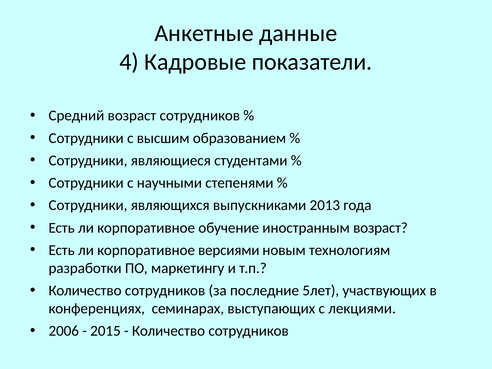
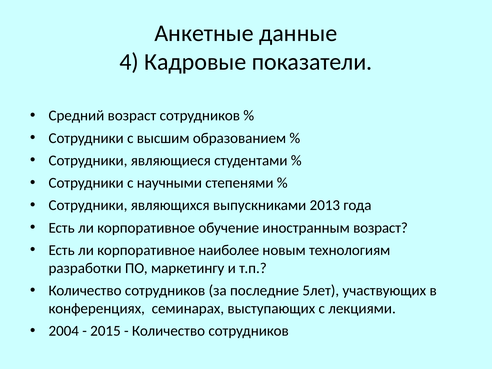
версиями: версиями -> наиболее
2006: 2006 -> 2004
